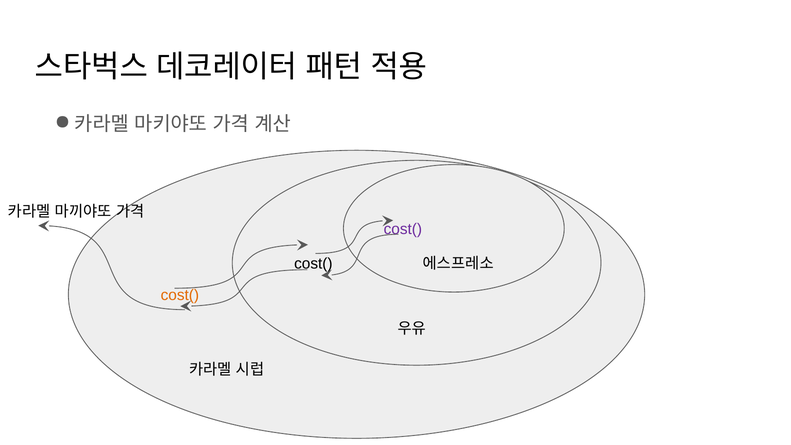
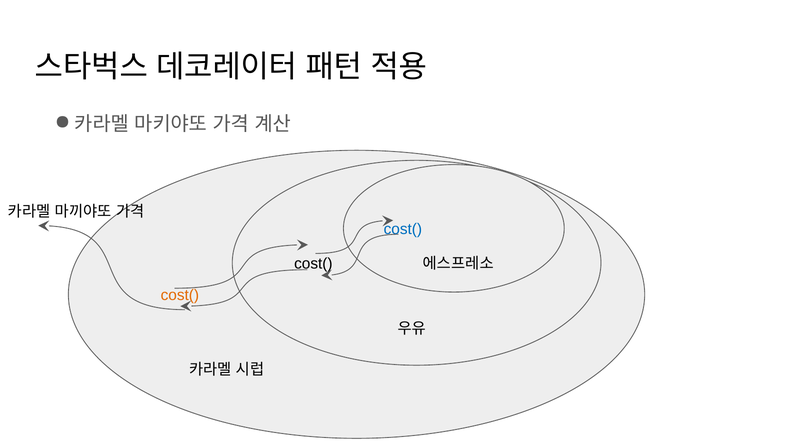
cost( at (403, 229) colour: purple -> blue
